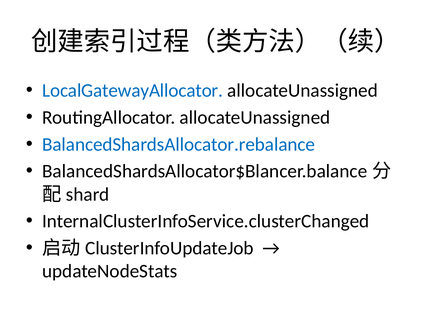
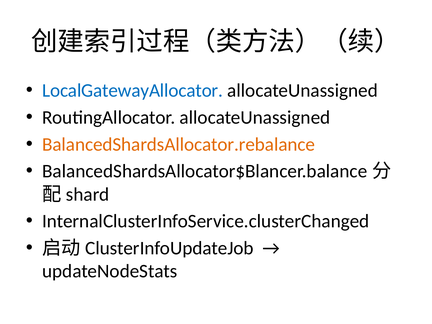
BalancedShardsAllocator.rebalance colour: blue -> orange
